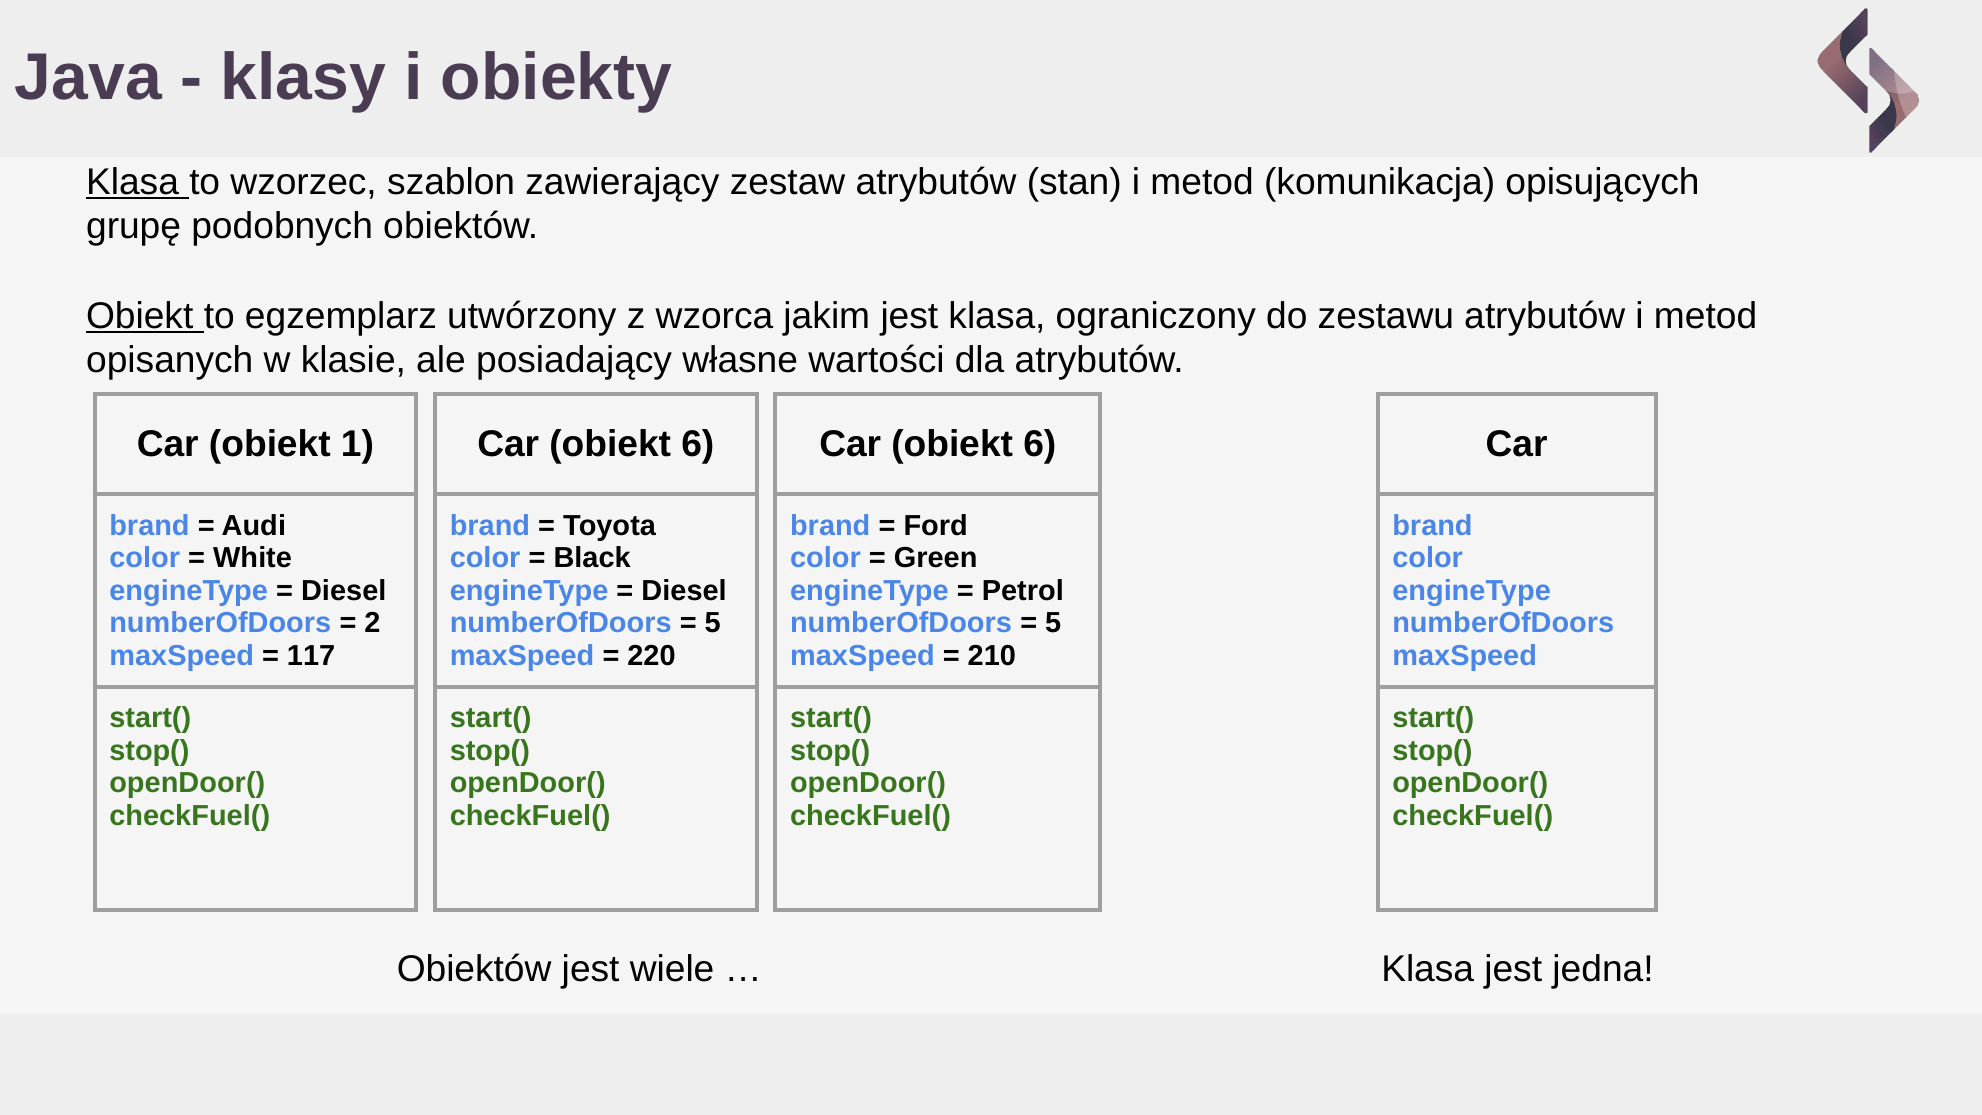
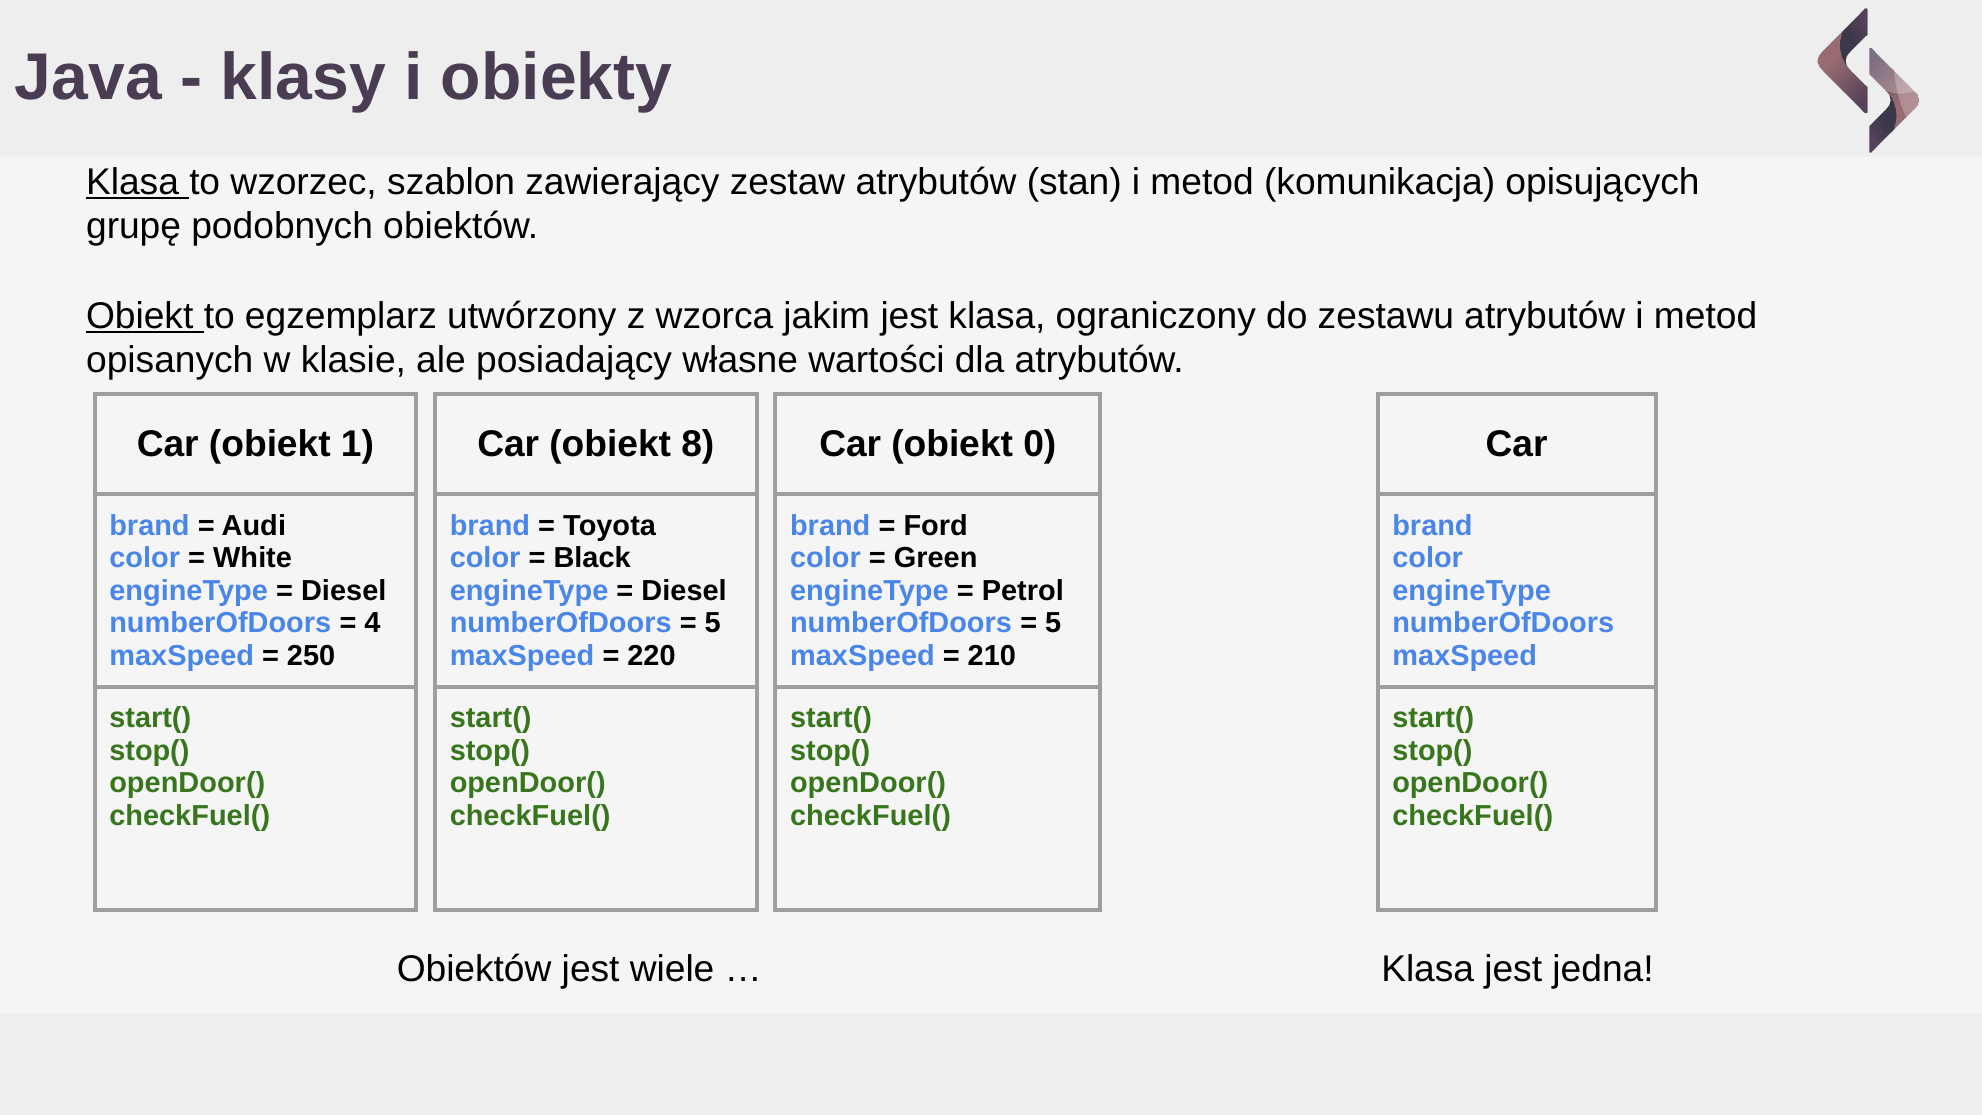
6 at (698, 445): 6 -> 8
6 at (1040, 445): 6 -> 0
2: 2 -> 4
117: 117 -> 250
